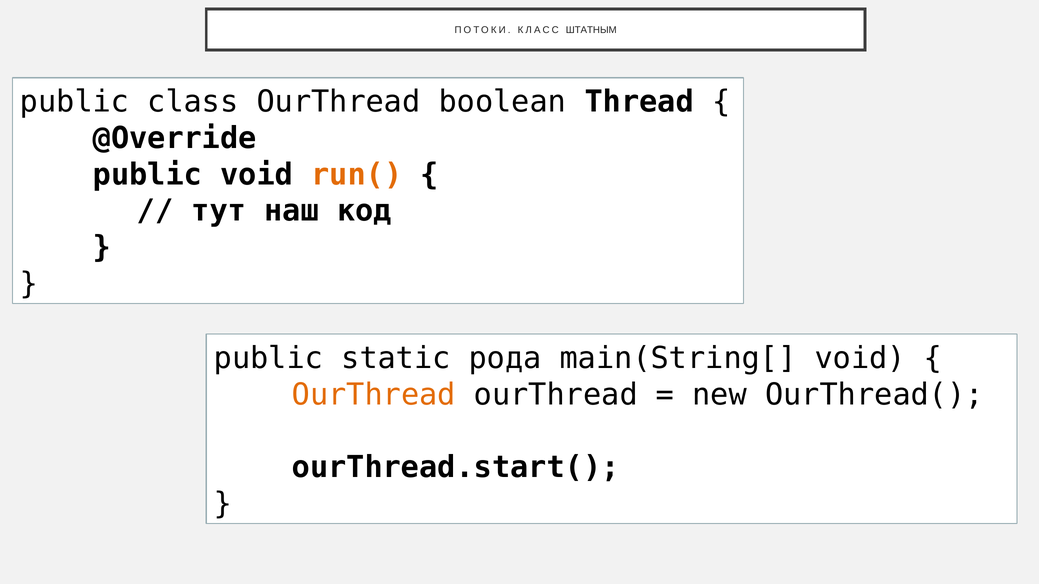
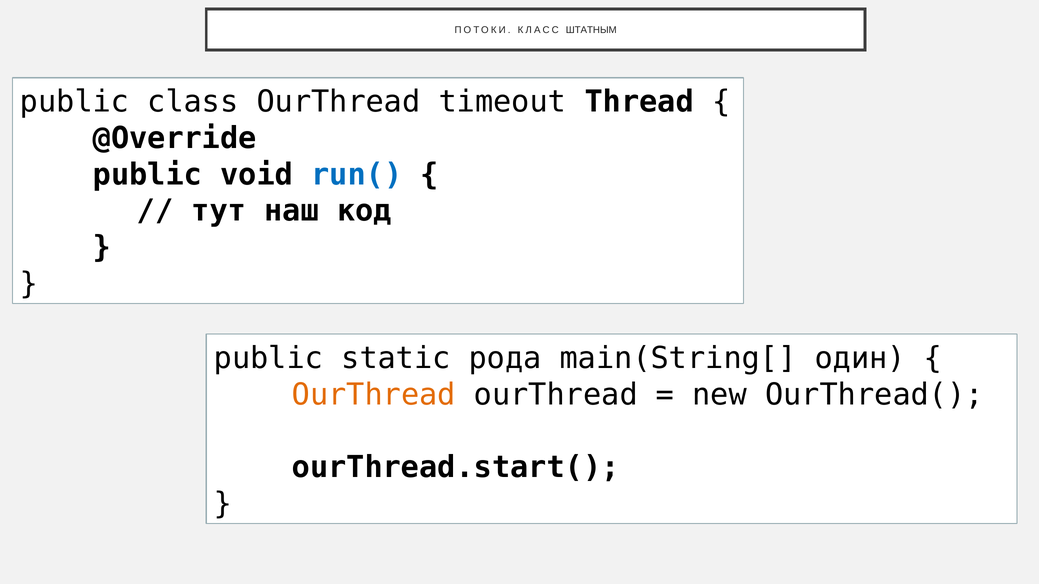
boolean: boolean -> timeout
run( colour: orange -> blue
main(String[ void: void -> один
